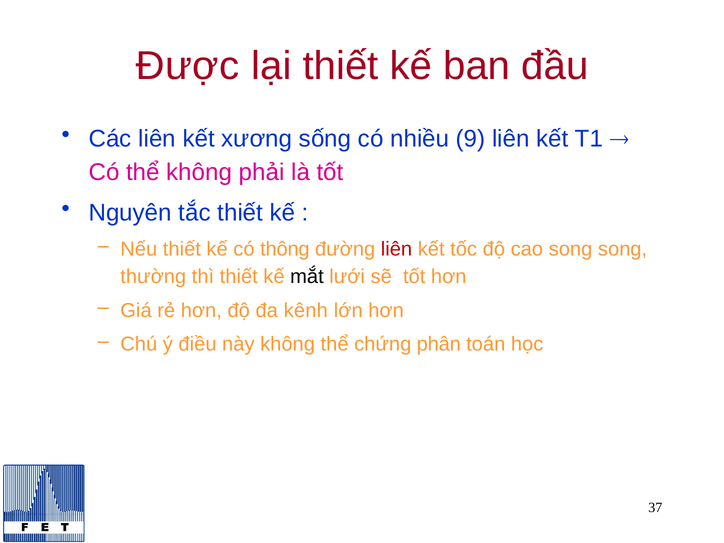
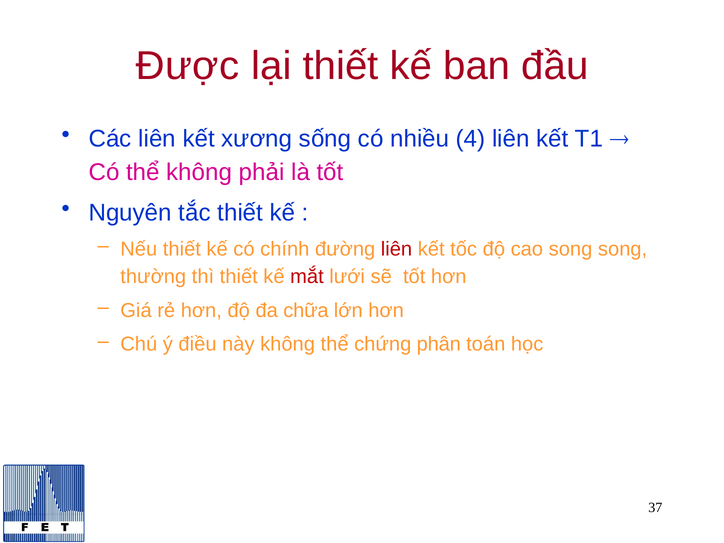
9: 9 -> 4
thông: thông -> chính
mắt colour: black -> red
kênh: kênh -> chữa
